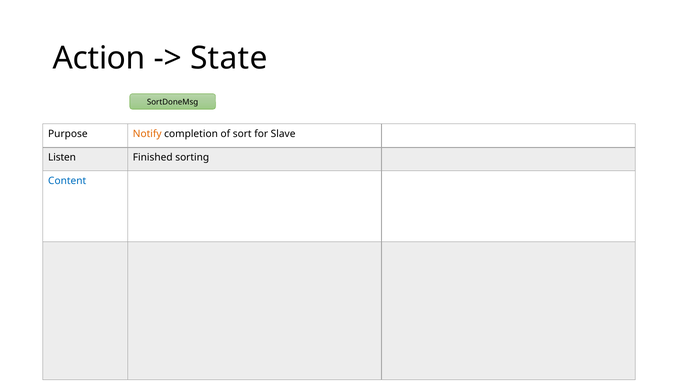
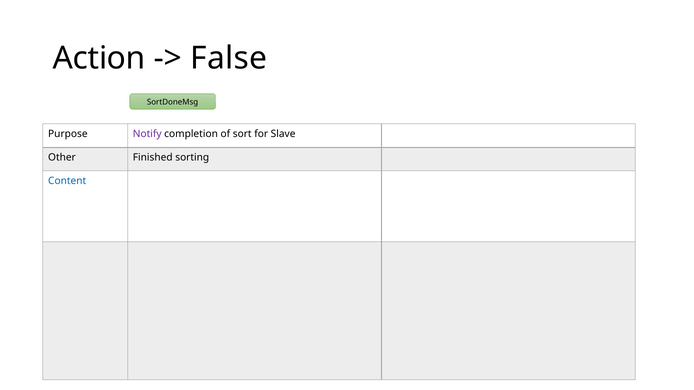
State: State -> False
Notify colour: orange -> purple
Listen: Listen -> Other
